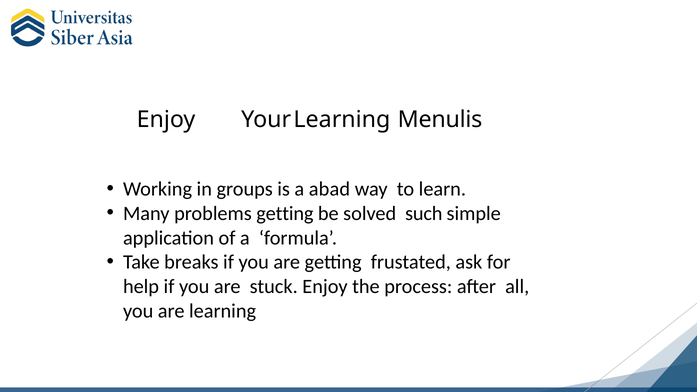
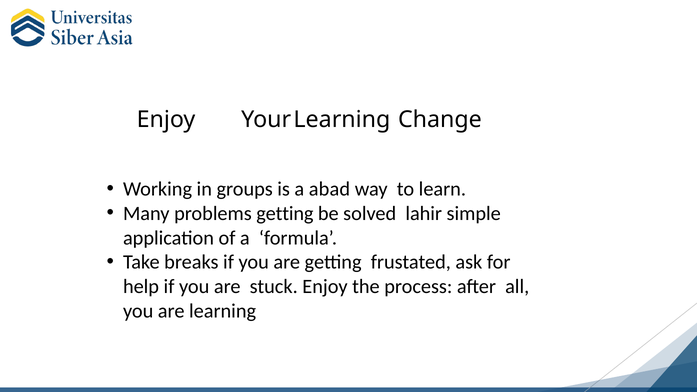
Menulis: Menulis -> Change
such: such -> lahir
